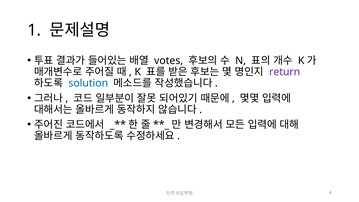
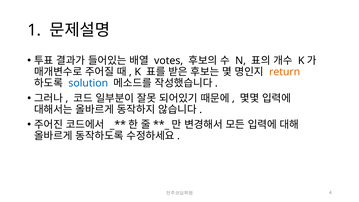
return colour: purple -> orange
